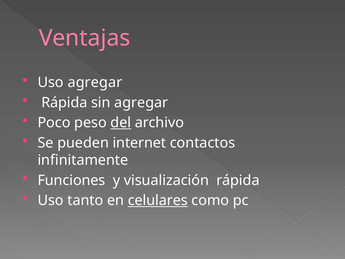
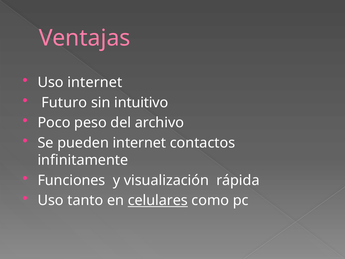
Uso agregar: agregar -> internet
Rápida at (64, 102): Rápida -> Futuro
sin agregar: agregar -> intuitivo
del underline: present -> none
